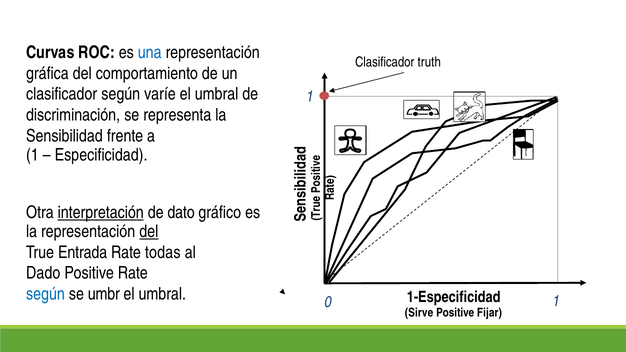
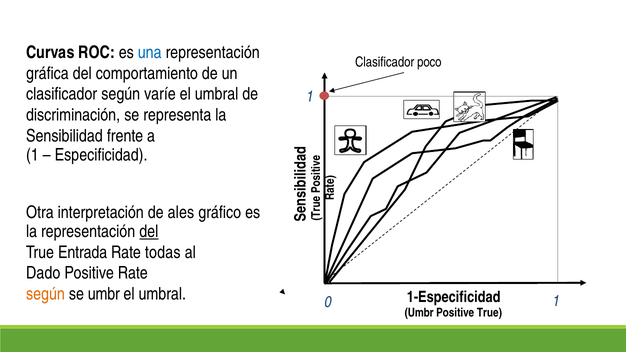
truth: truth -> poco
interpretación underline: present -> none
dato: dato -> ales
según at (45, 294) colour: blue -> orange
Sirve at (419, 313): Sirve -> Umbr
Positive Fijar: Fijar -> True
